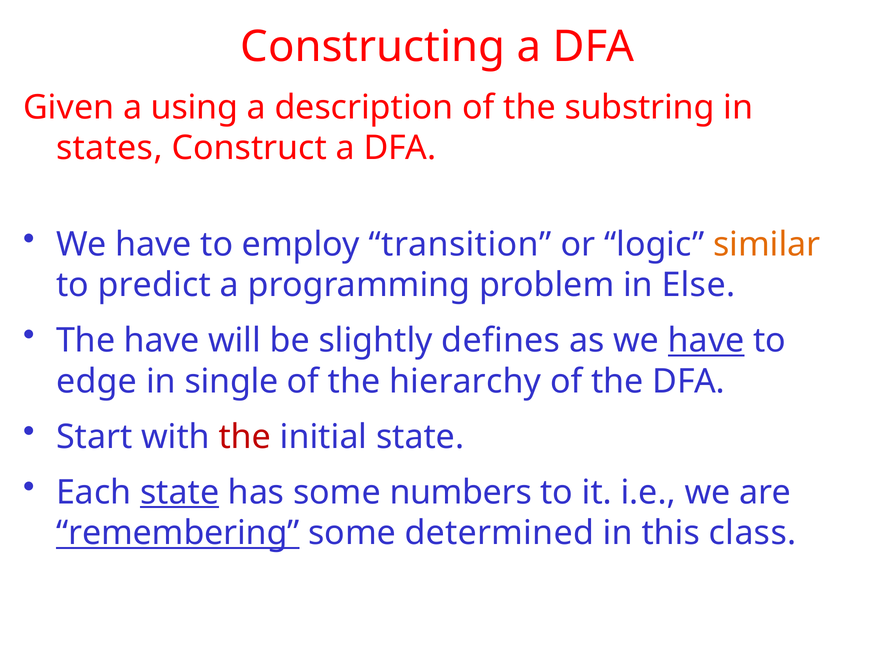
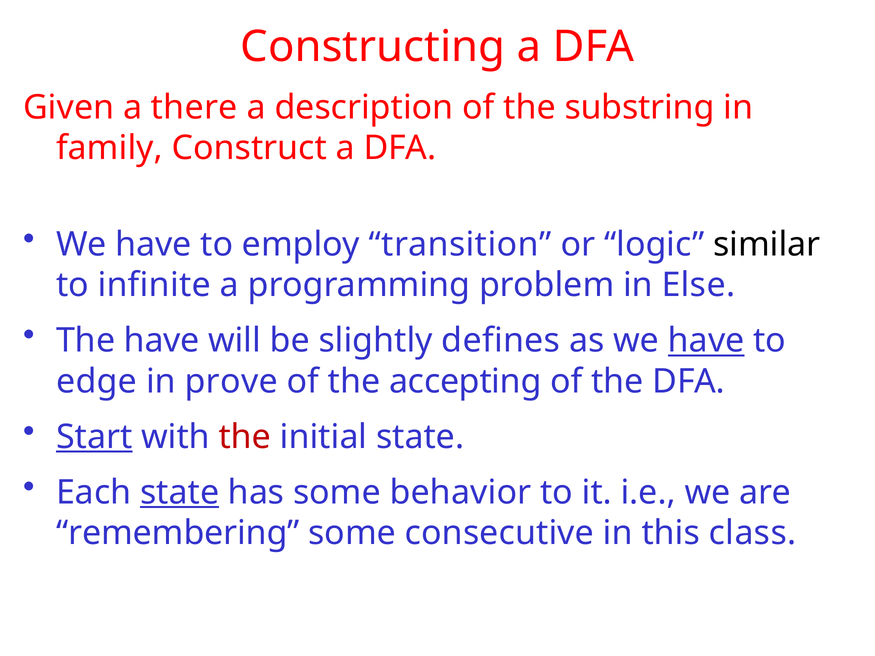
using: using -> there
states: states -> family
similar colour: orange -> black
predict: predict -> infinite
single: single -> prove
hierarchy: hierarchy -> accepting
Start underline: none -> present
numbers: numbers -> behavior
remembering underline: present -> none
determined: determined -> consecutive
